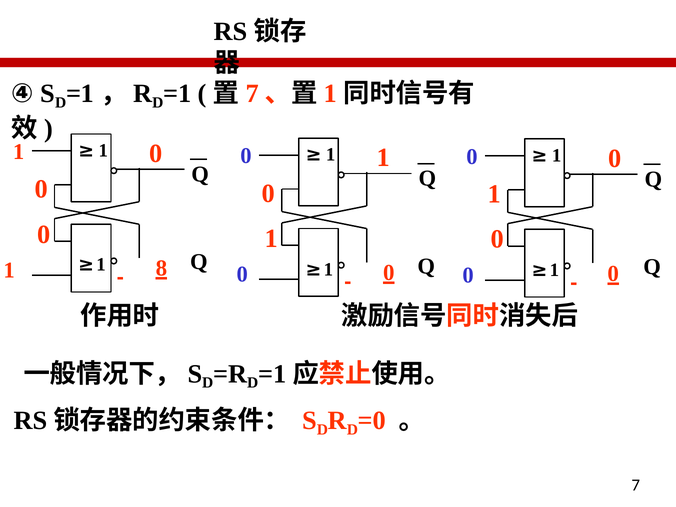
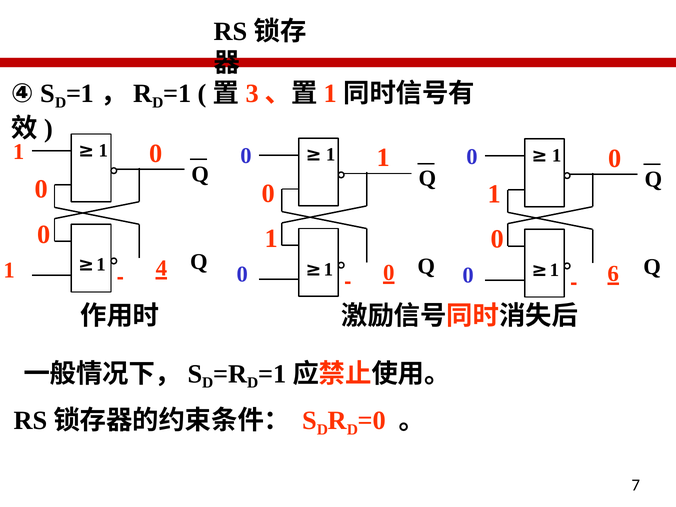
7 at (252, 94): 7 -> 3
8: 8 -> 4
0 at (613, 274): 0 -> 6
